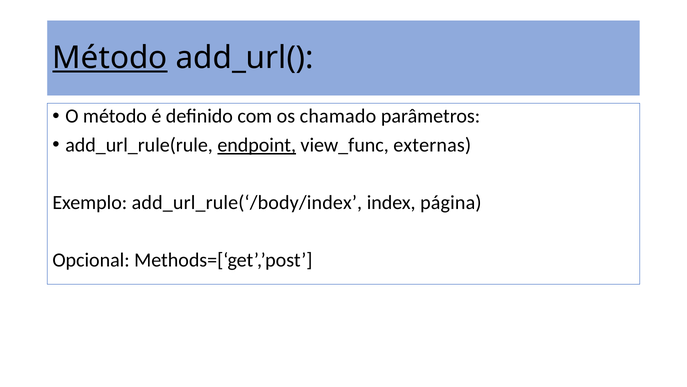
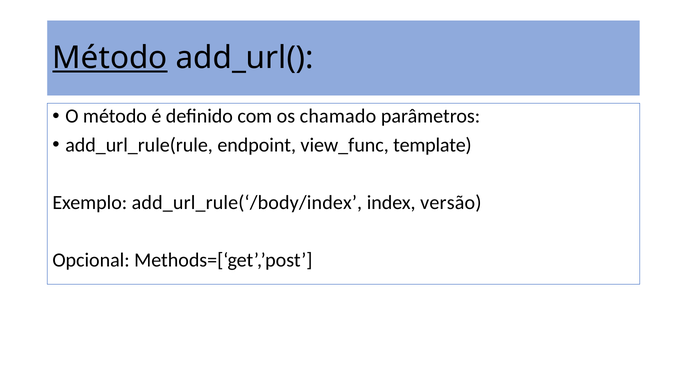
endpoint underline: present -> none
externas: externas -> template
página: página -> versão
